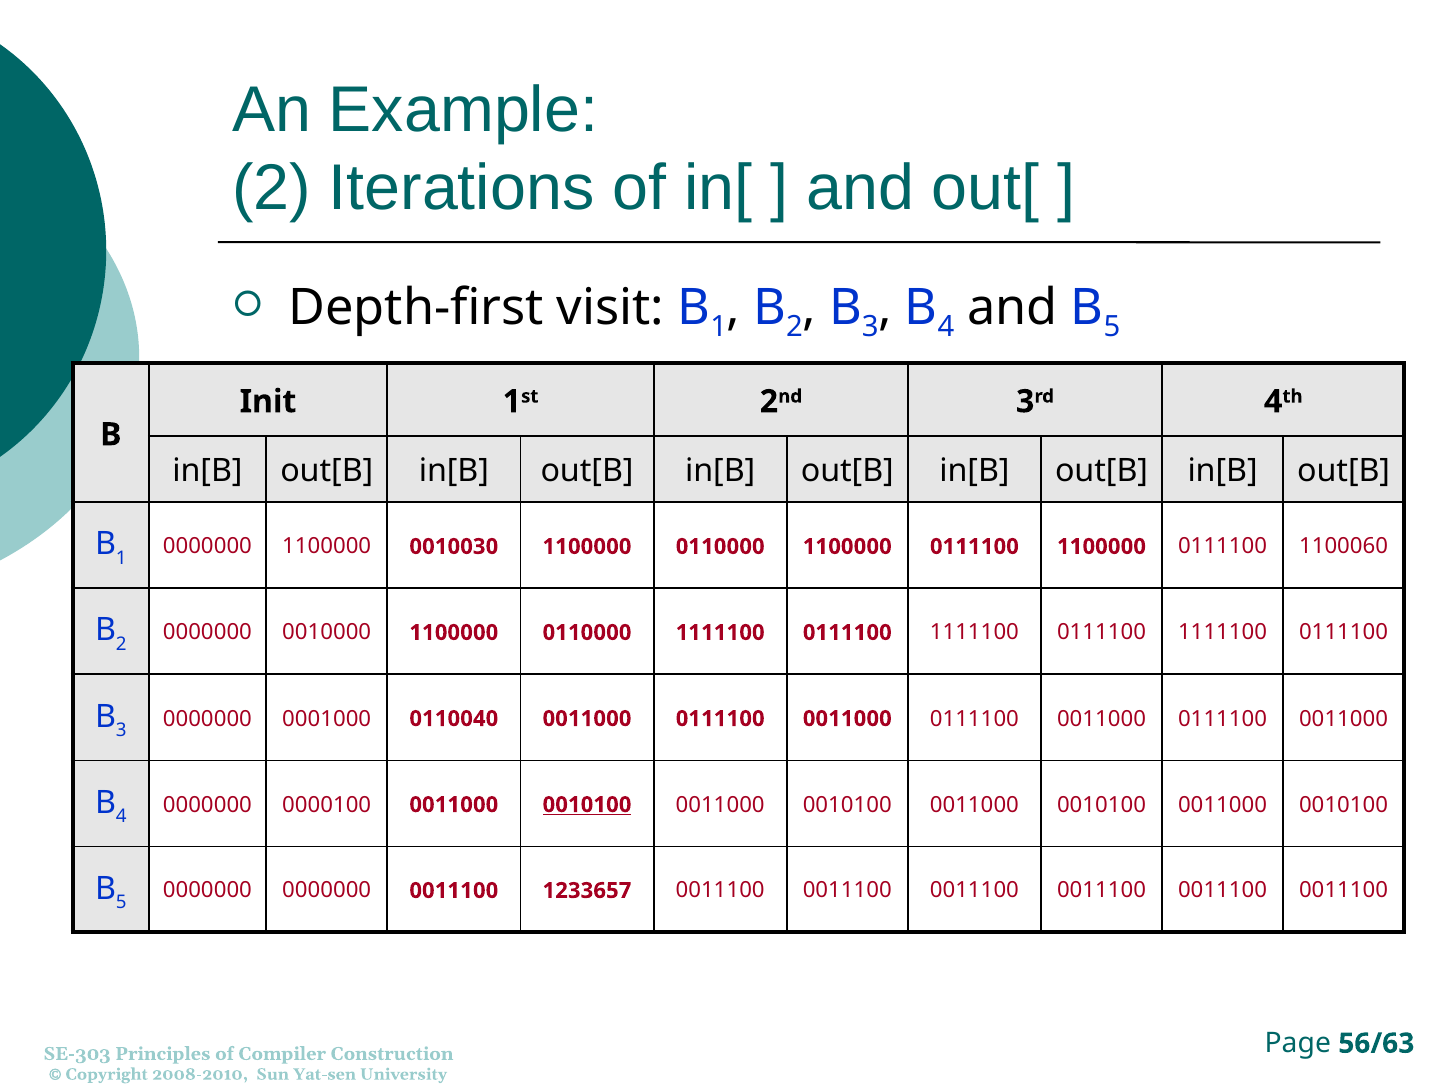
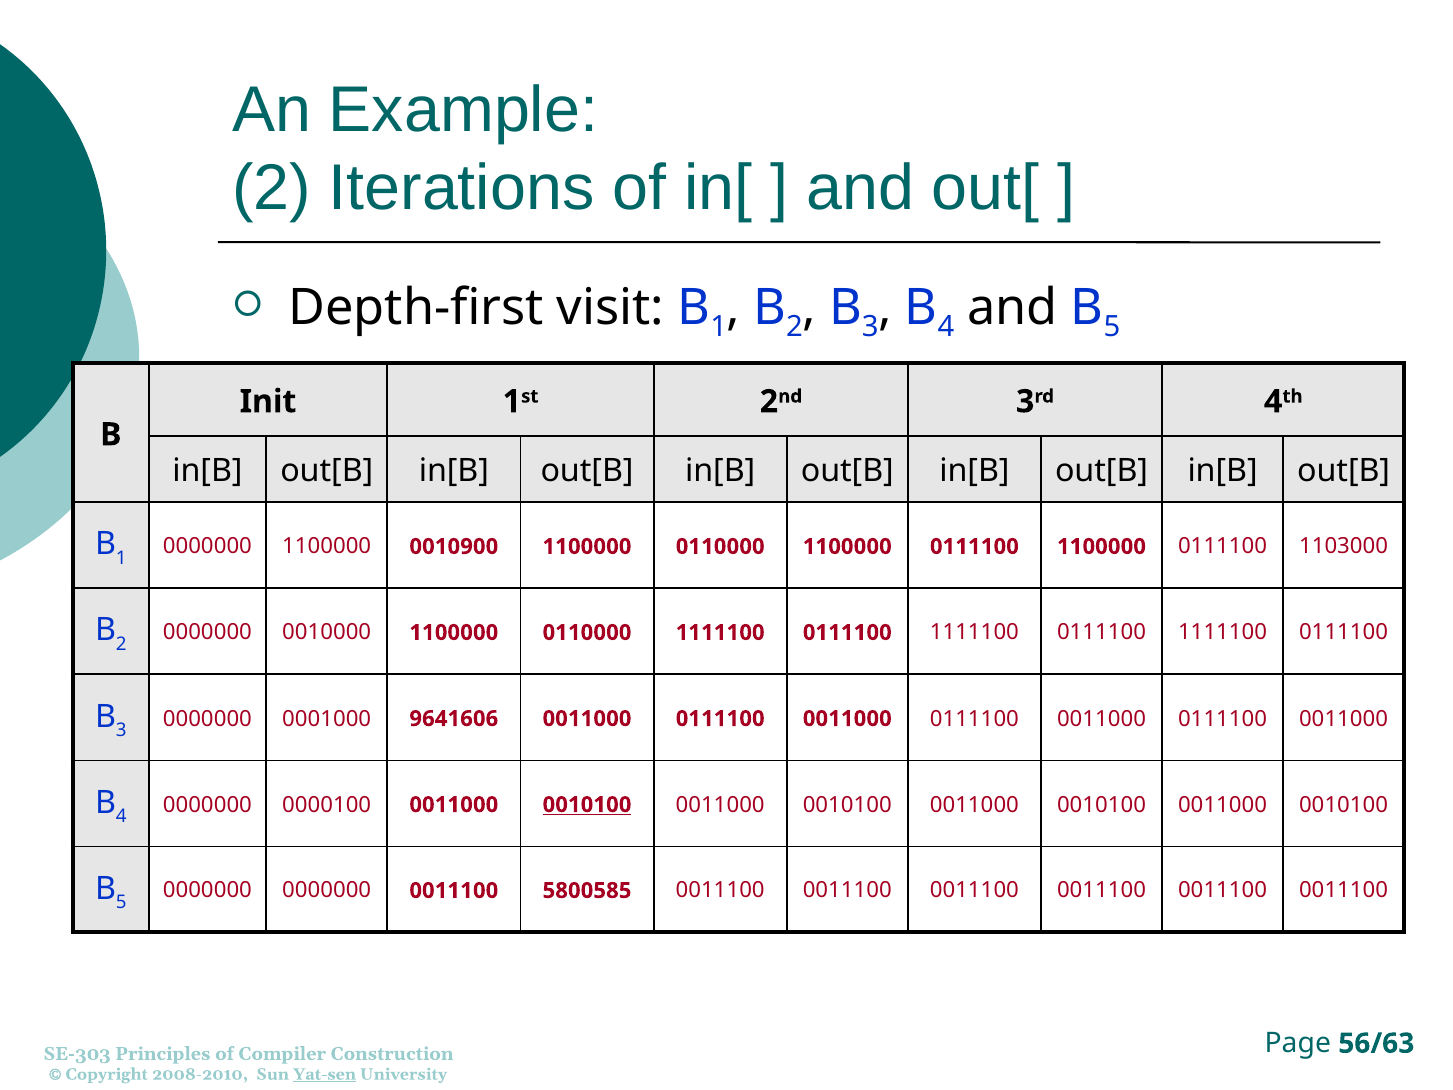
0010030: 0010030 -> 0010900
1100060: 1100060 -> 1103000
0110040: 0110040 -> 9641606
1233657: 1233657 -> 5800585
Yat-sen underline: none -> present
